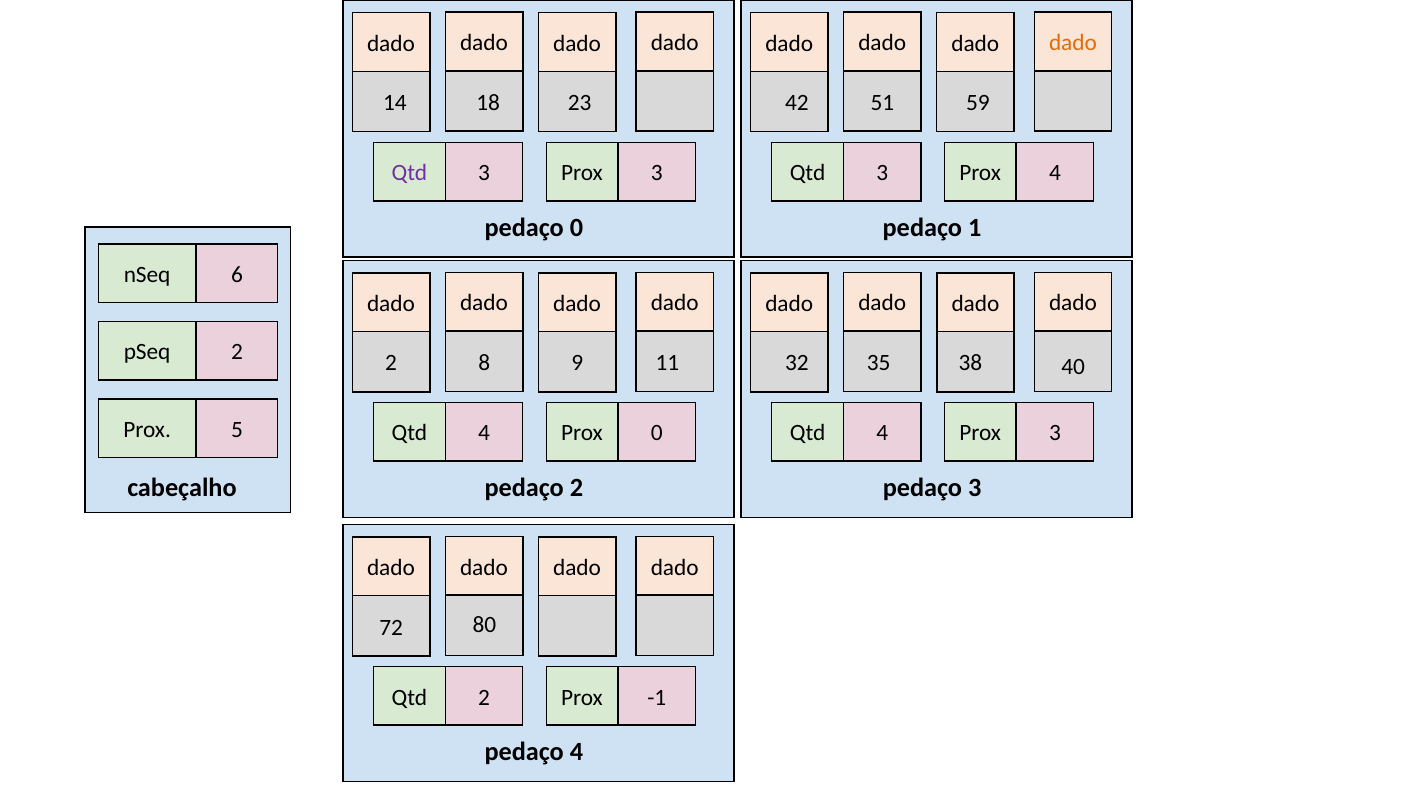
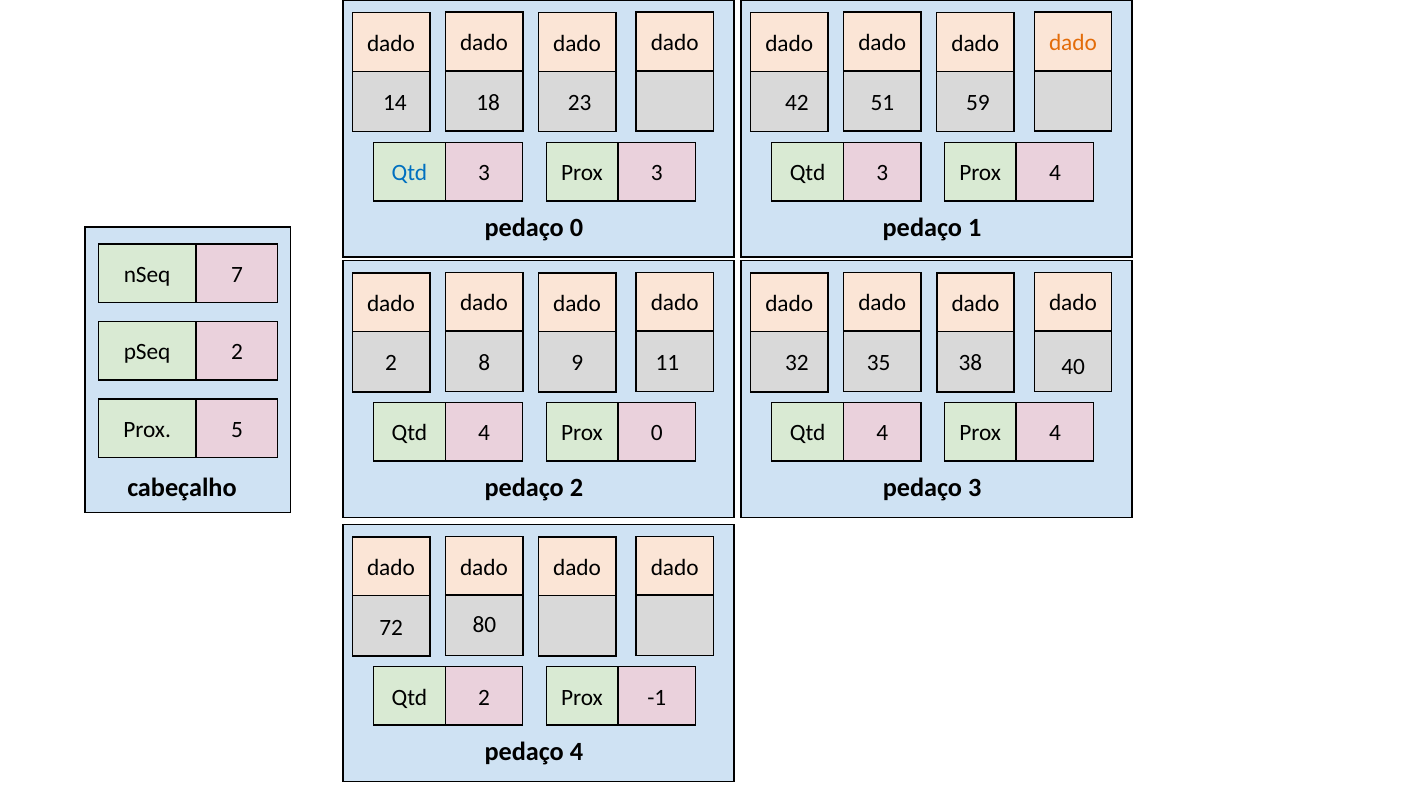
Qtd at (409, 173) colour: purple -> blue
6: 6 -> 7
3 at (1055, 433): 3 -> 4
